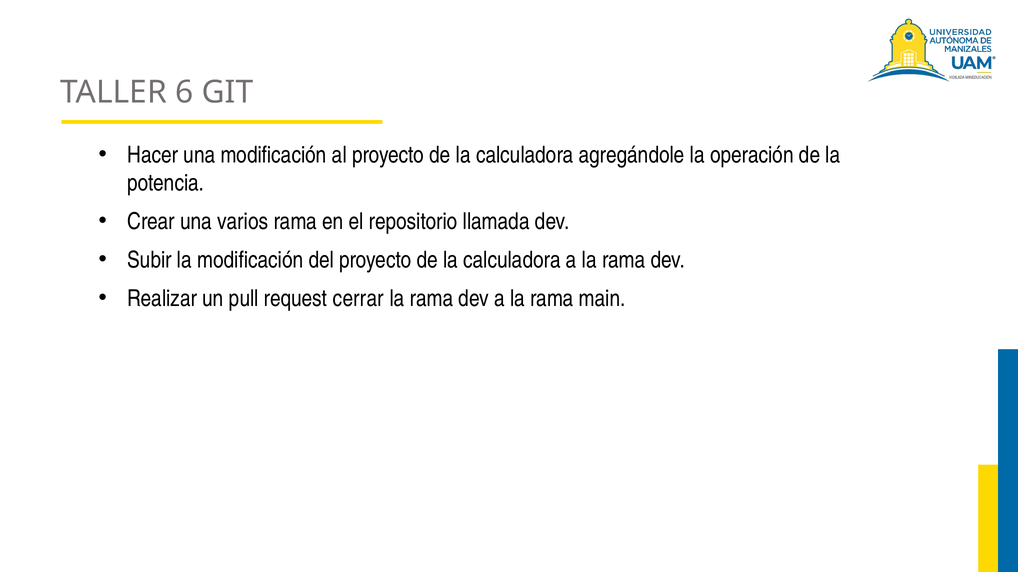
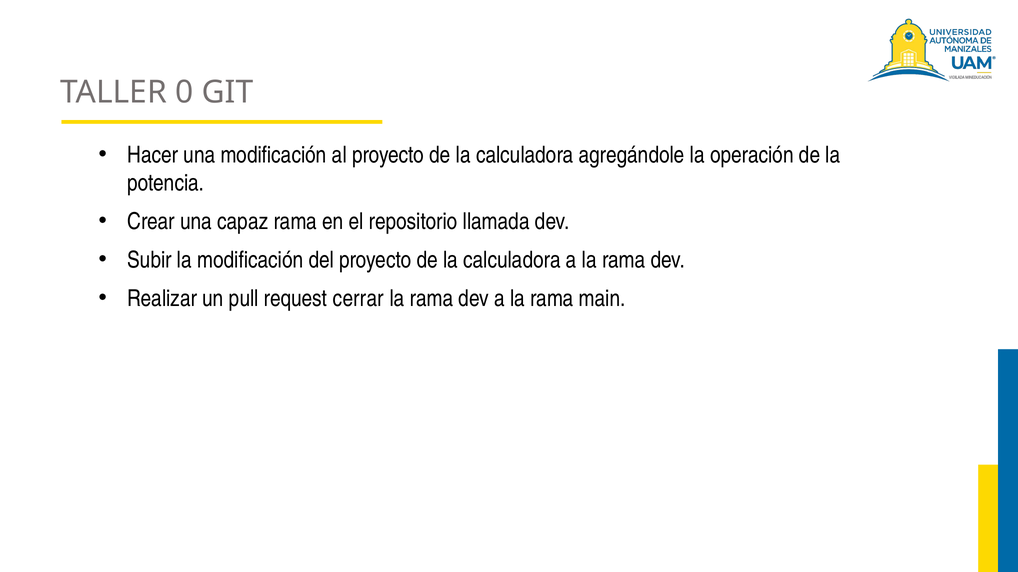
6: 6 -> 0
varios: varios -> capaz
